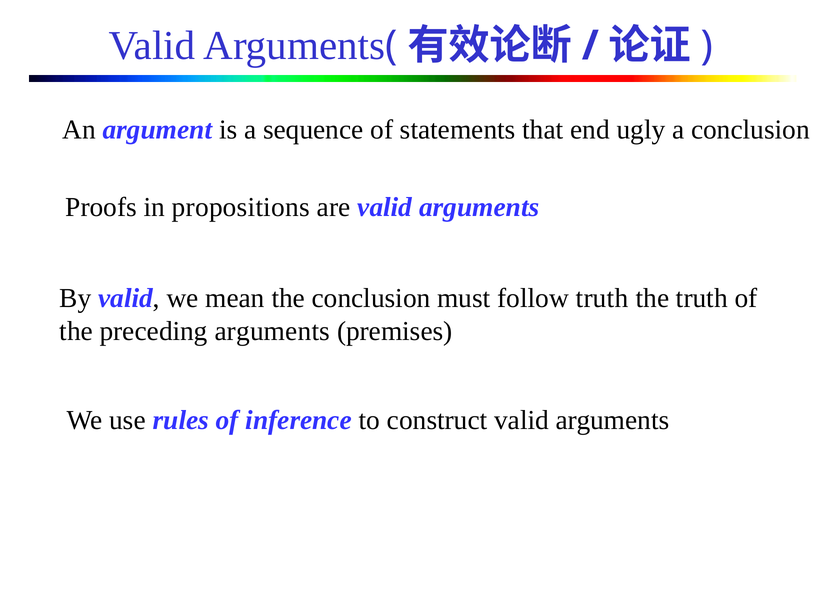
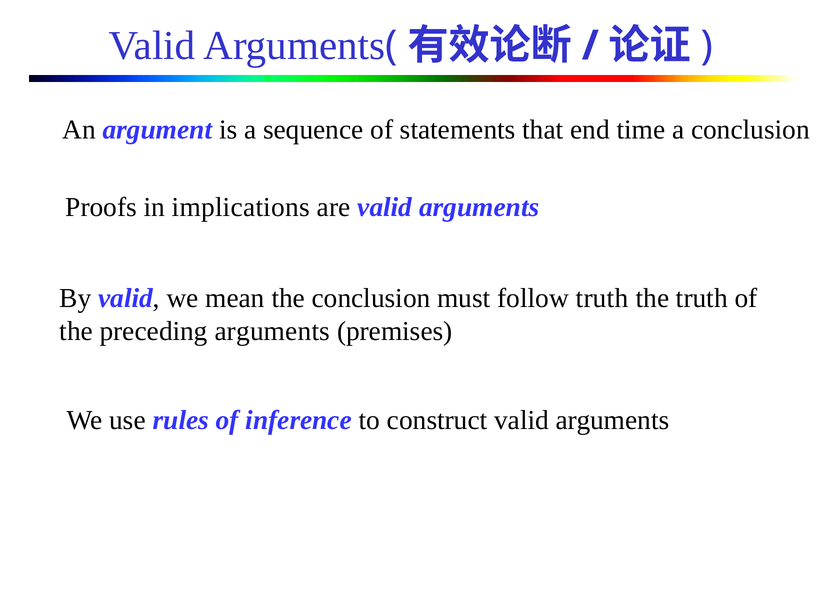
ugly: ugly -> time
propositions: propositions -> implications
